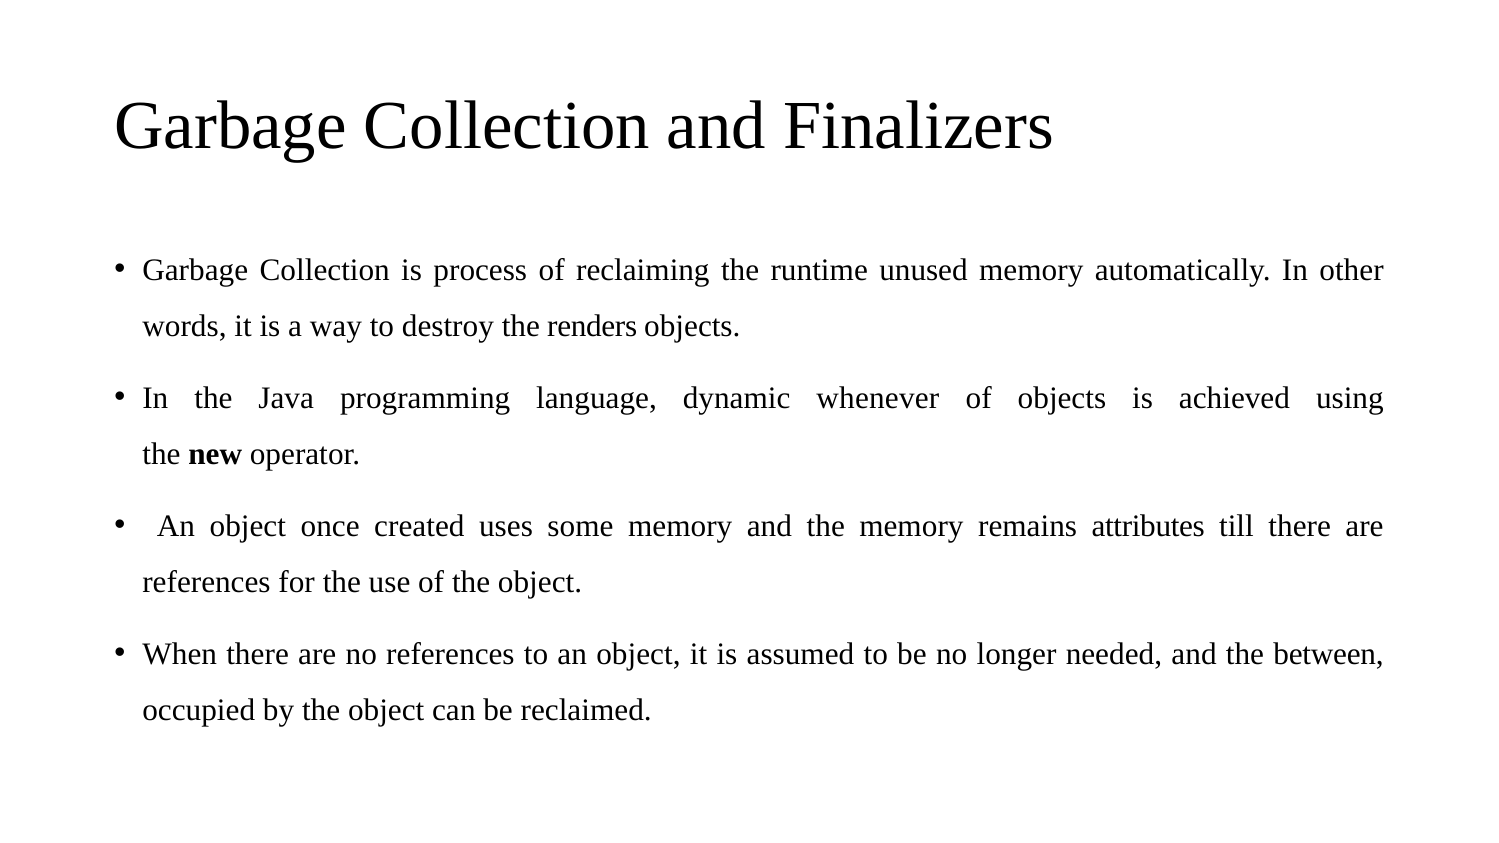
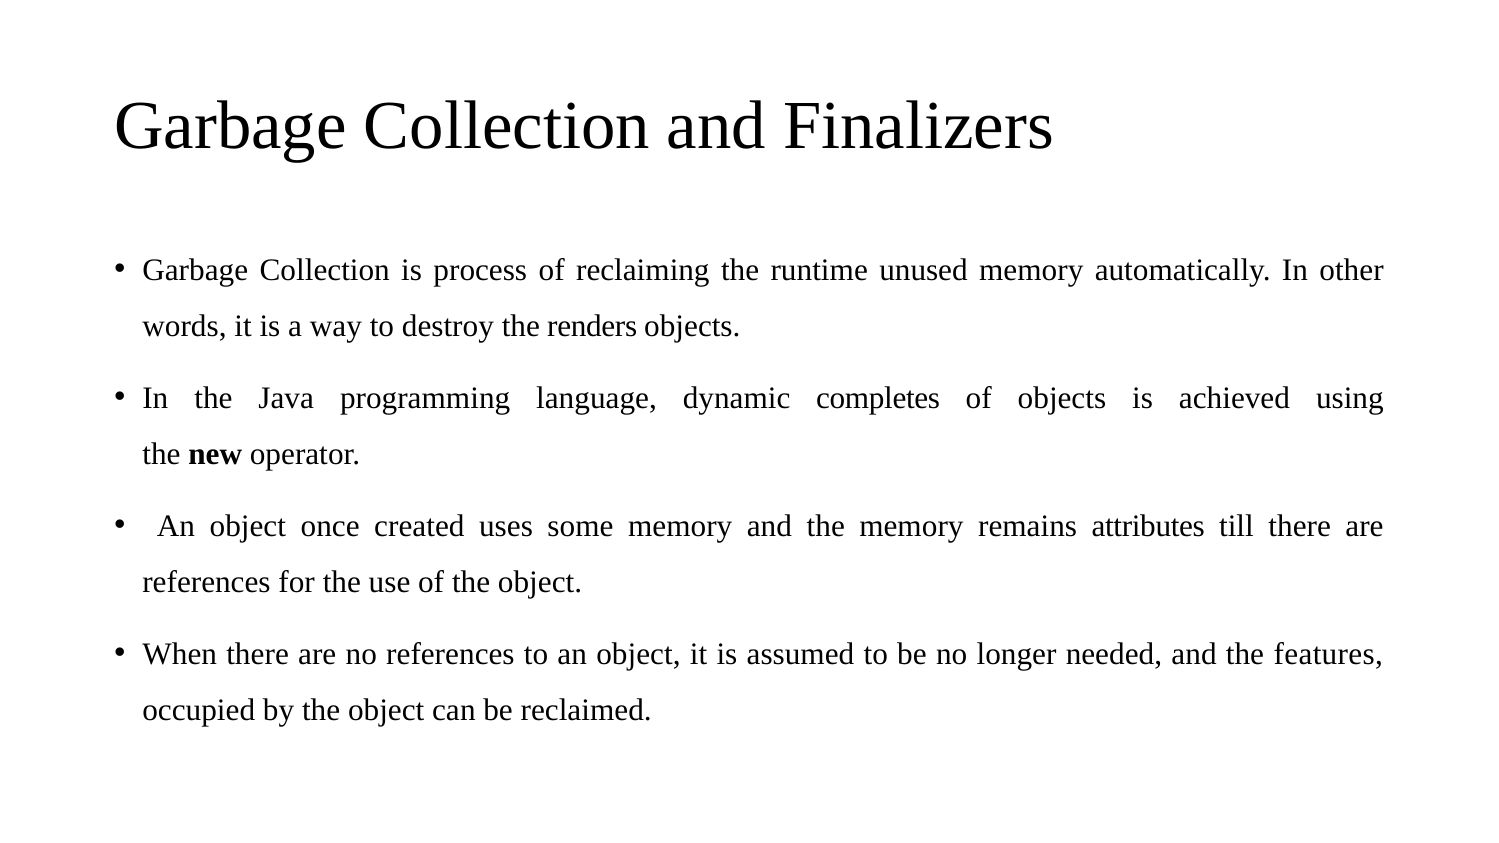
whenever: whenever -> completes
between: between -> features
